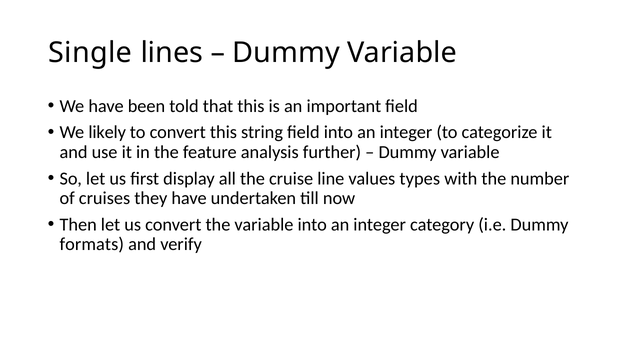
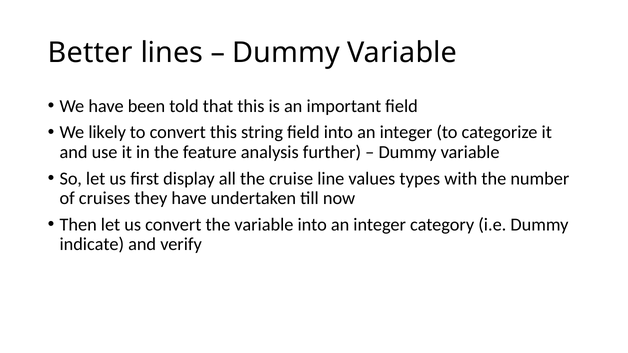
Single: Single -> Better
formats: formats -> indicate
